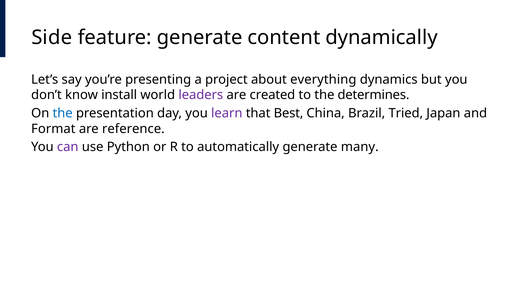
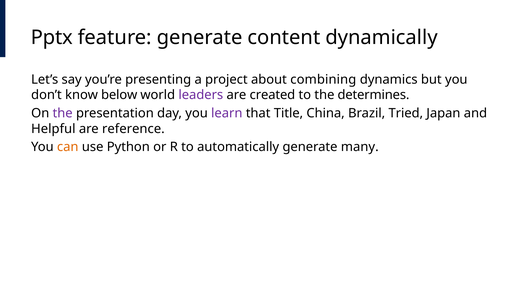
Side: Side -> Pptx
everything: everything -> combining
install: install -> below
the at (63, 113) colour: blue -> purple
Best: Best -> Title
Format: Format -> Helpful
can colour: purple -> orange
